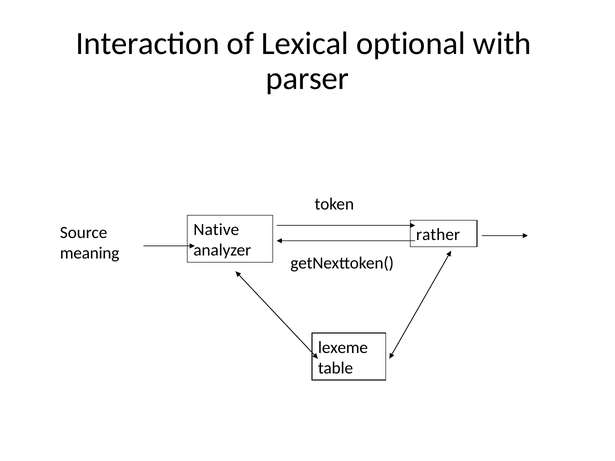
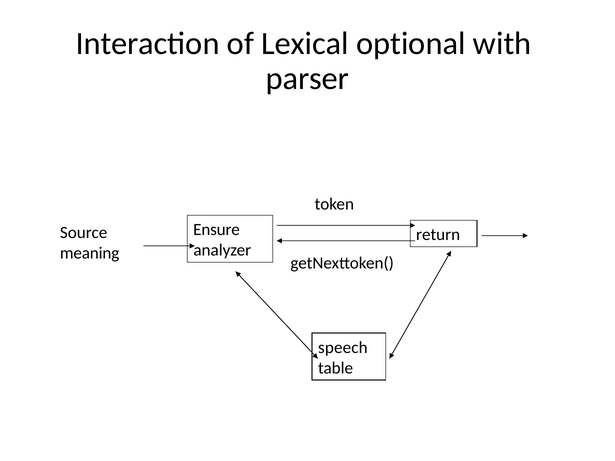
Native: Native -> Ensure
rather: rather -> return
lexeme: lexeme -> speech
